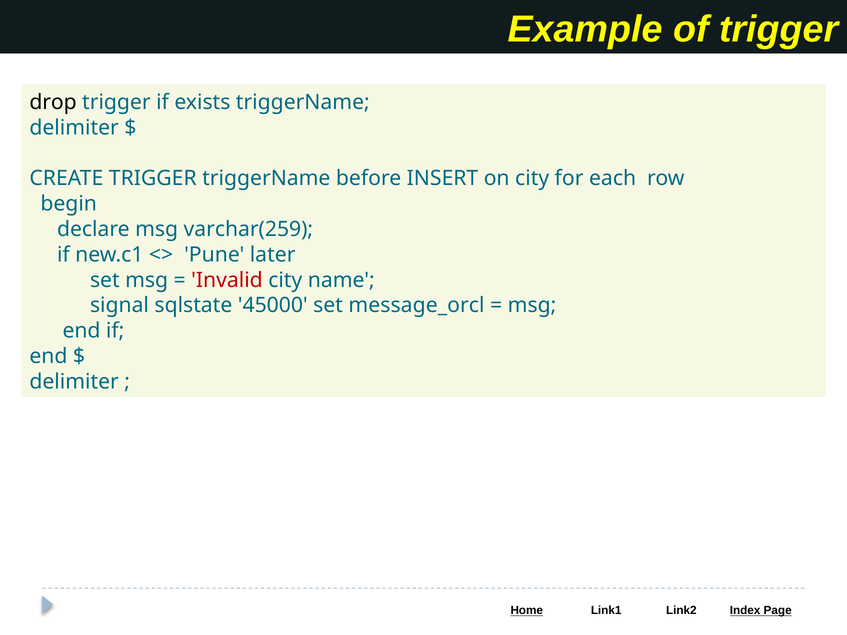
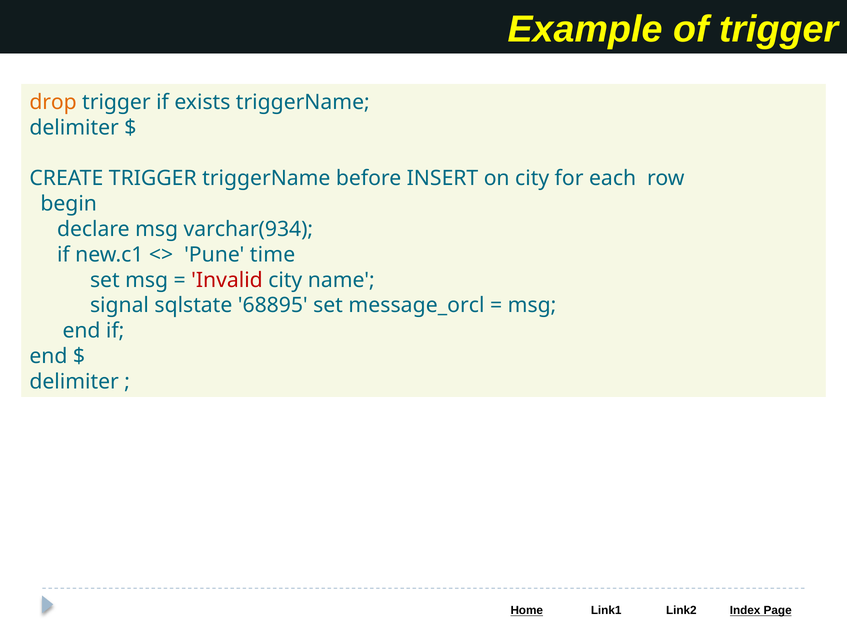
drop colour: black -> orange
varchar(259: varchar(259 -> varchar(934
later: later -> time
45000: 45000 -> 68895
